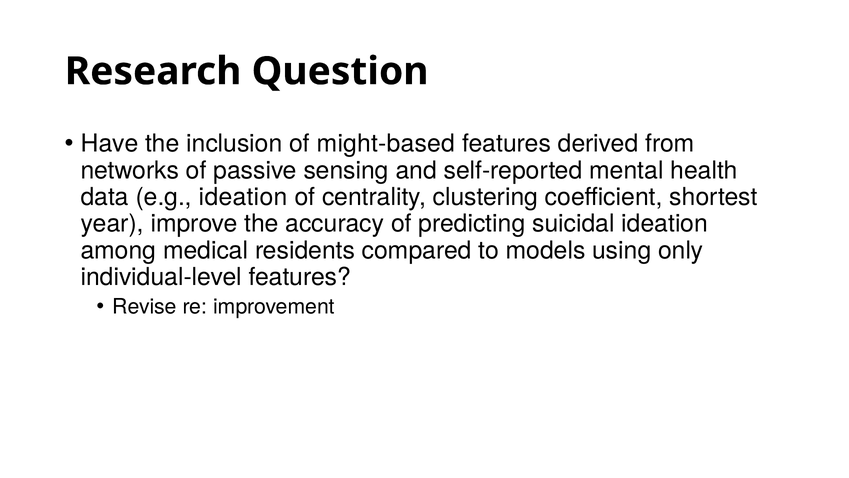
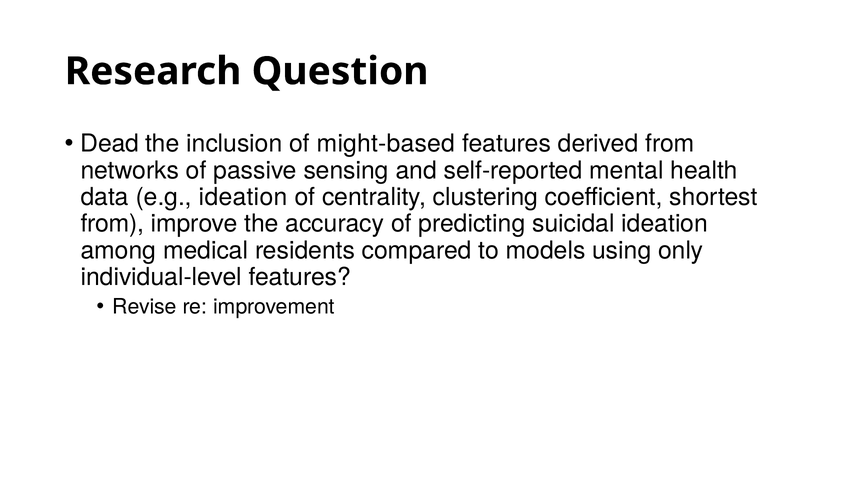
Have: Have -> Dead
year at (112, 224): year -> from
